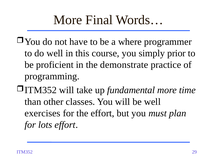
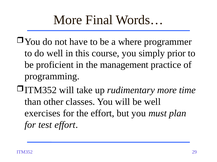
demonstrate: demonstrate -> management
fundamental: fundamental -> rudimentary
lots: lots -> test
